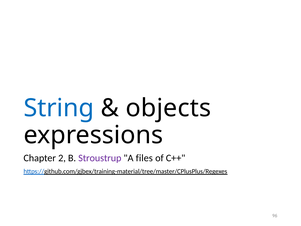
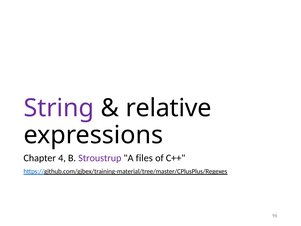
String colour: blue -> purple
objects: objects -> relative
2: 2 -> 4
